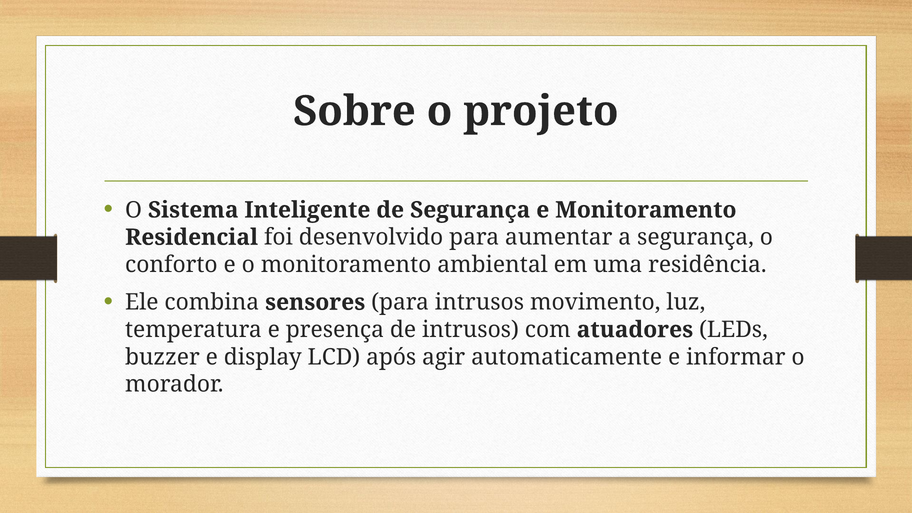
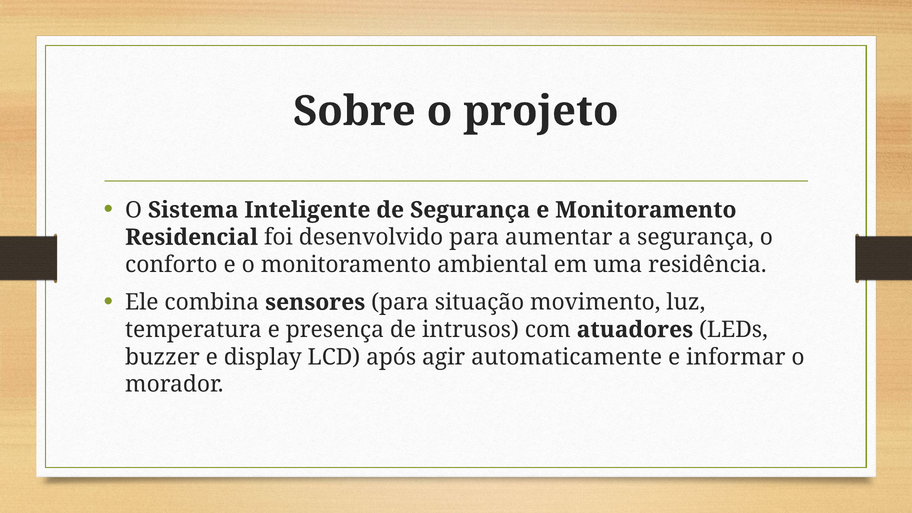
para intrusos: intrusos -> situação
